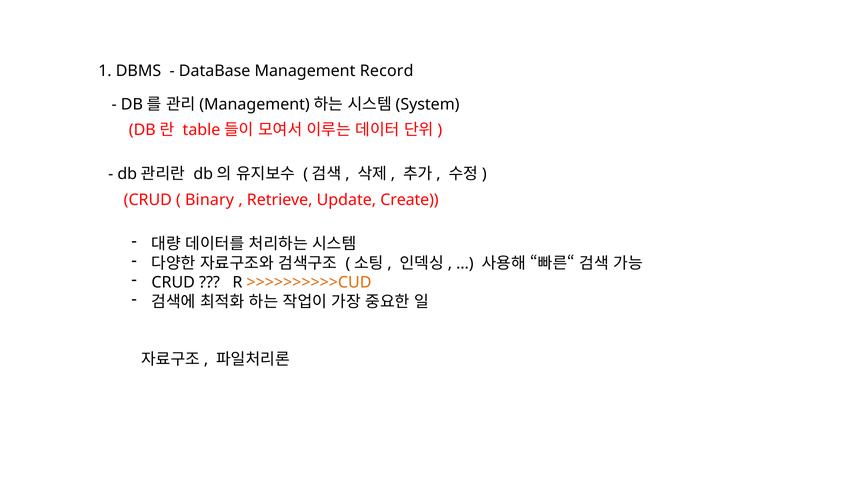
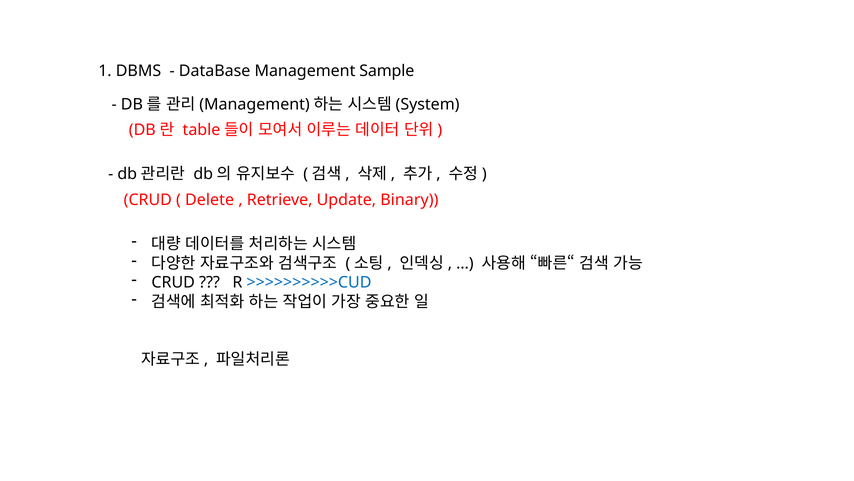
Record: Record -> Sample
Binary: Binary -> Delete
Create: Create -> Binary
>>>>>>>>>>CUD colour: orange -> blue
